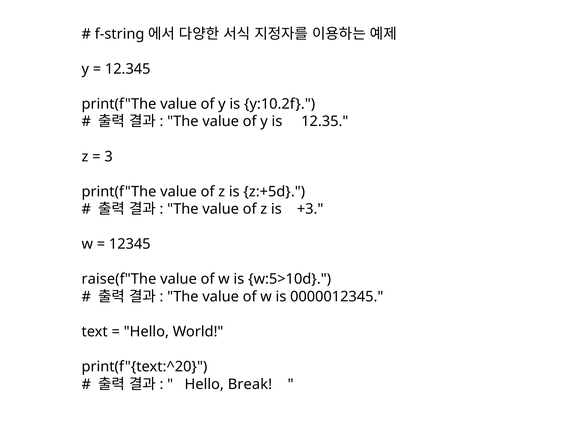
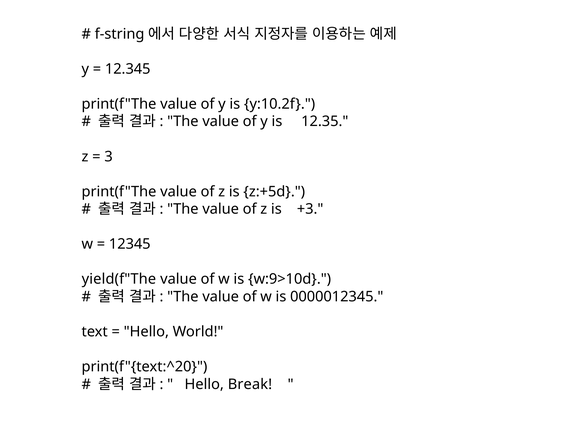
raise(f"The: raise(f"The -> yield(f"The
w:5>10d: w:5>10d -> w:9>10d
